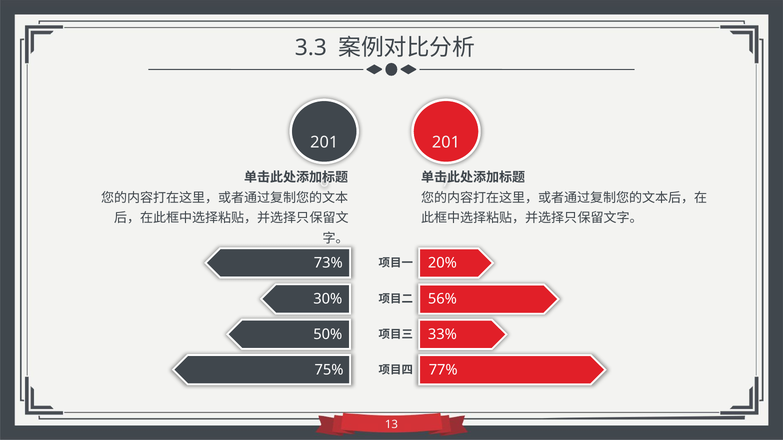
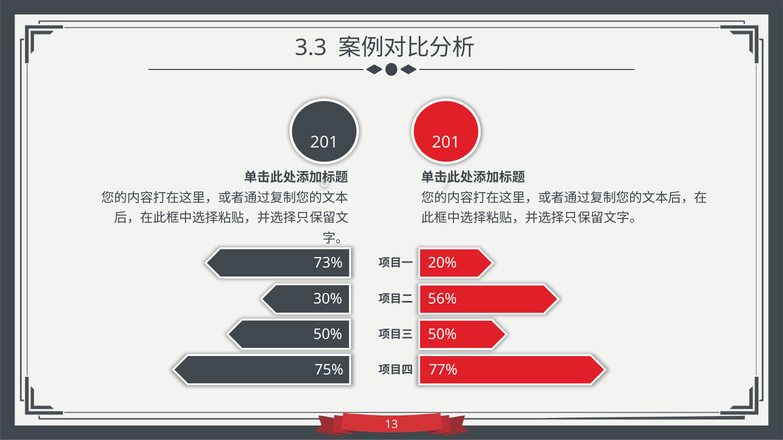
33% at (442, 334): 33% -> 50%
